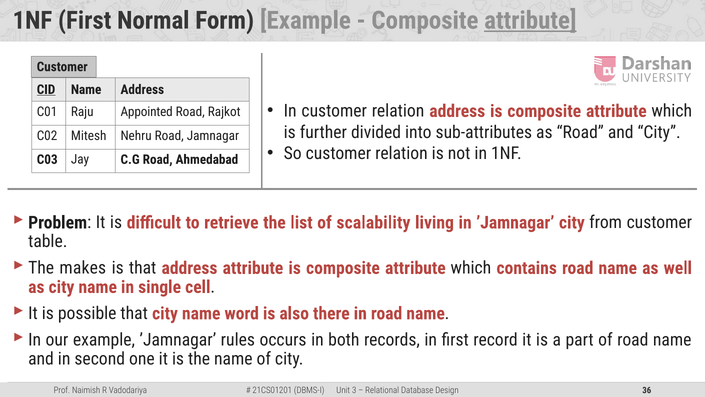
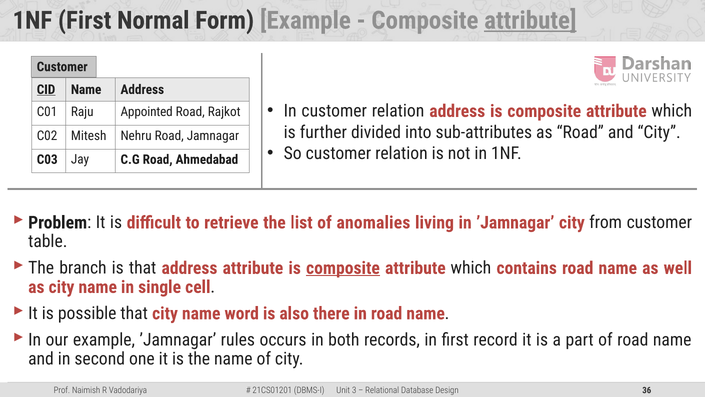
scalability: scalability -> anomalies
makes: makes -> branch
composite at (343, 268) underline: none -> present
